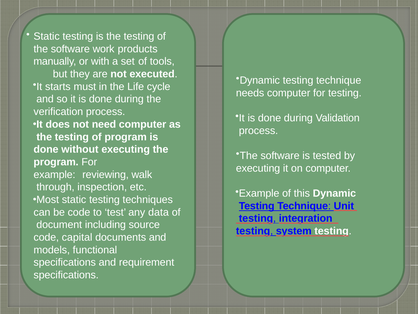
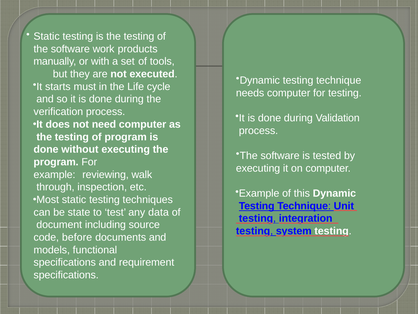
be code: code -> state
capital: capital -> before
